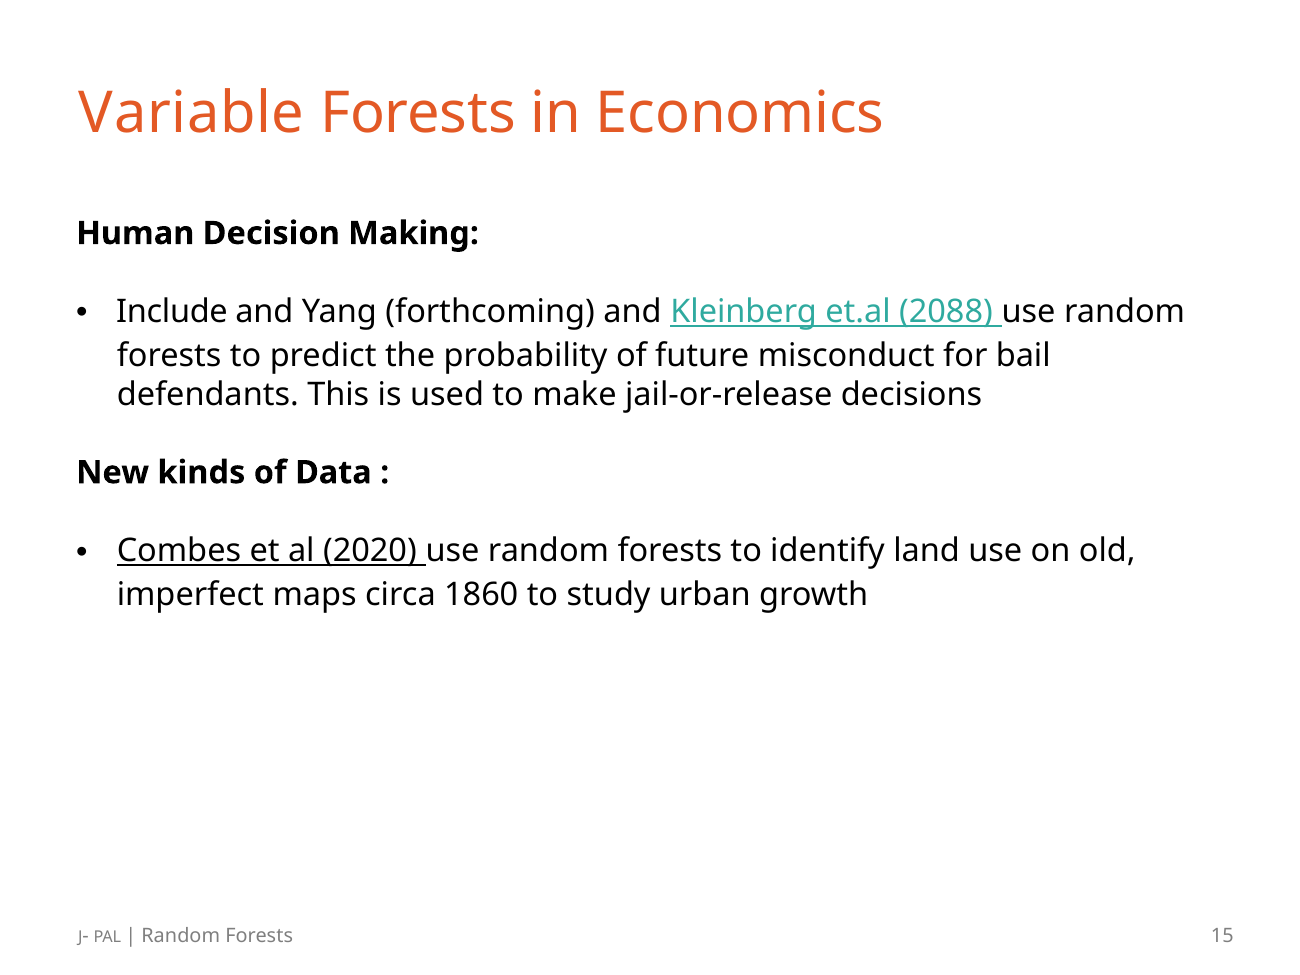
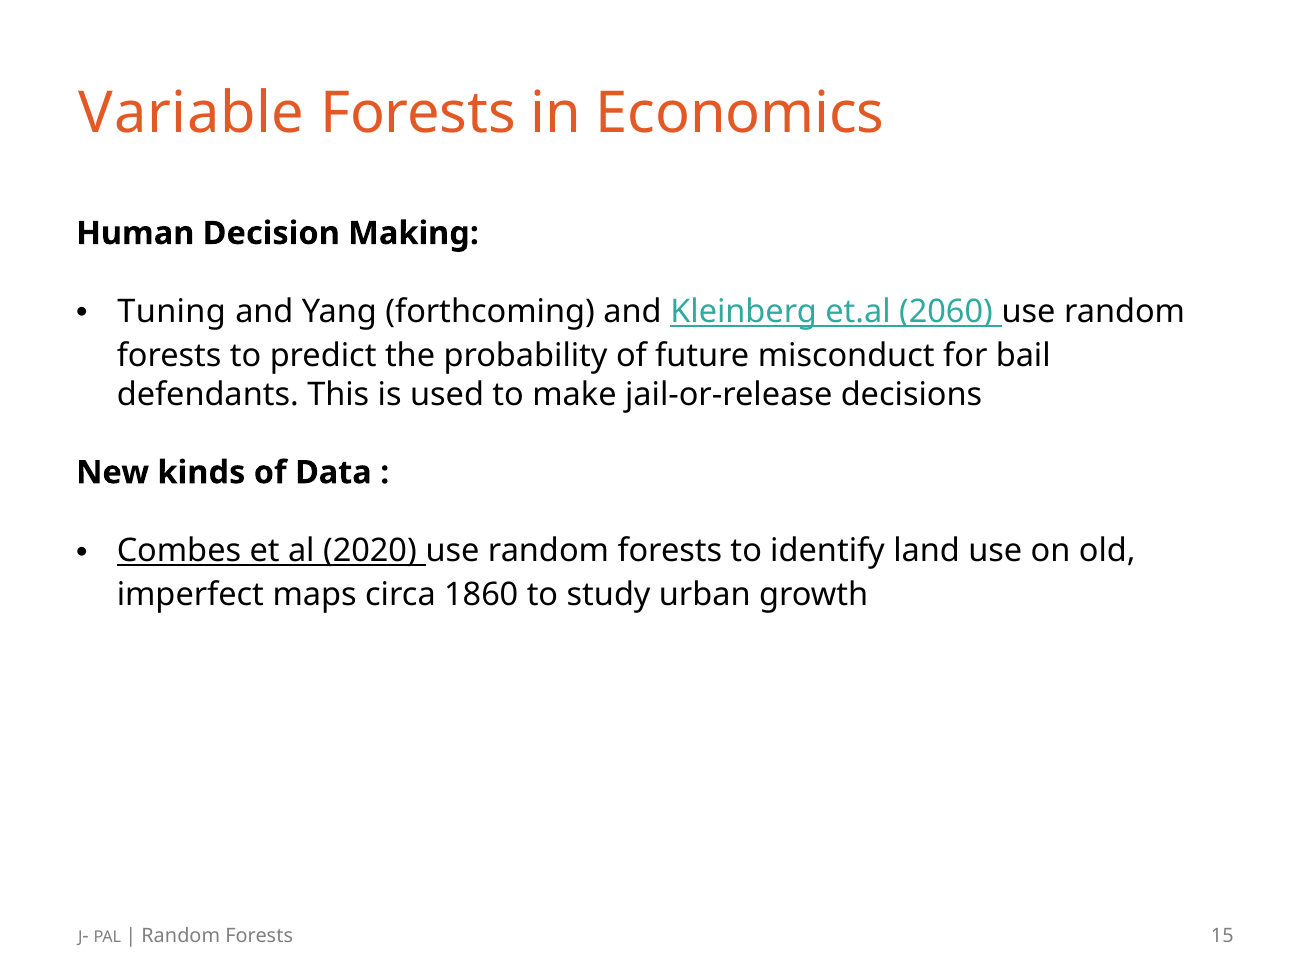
Include: Include -> Tuning
2088: 2088 -> 2060
